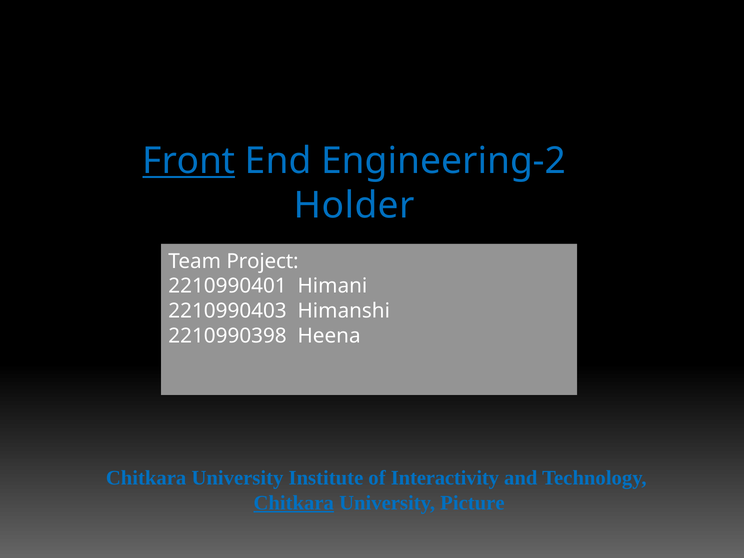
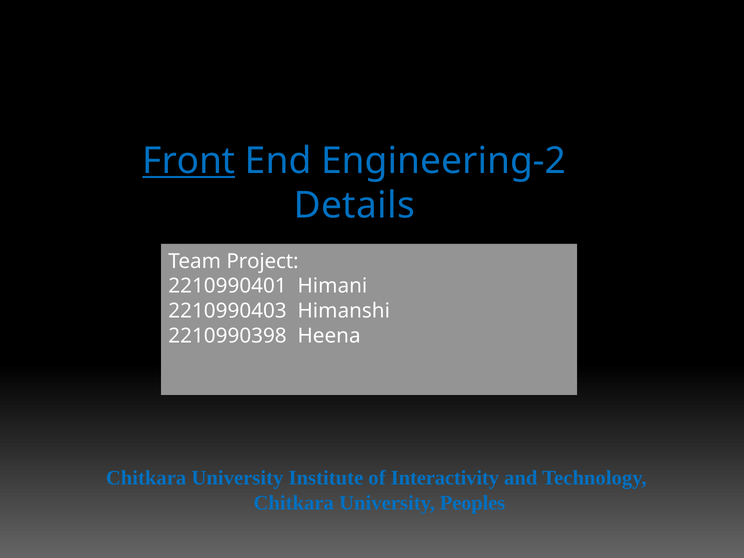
Holder: Holder -> Details
Chitkara at (294, 503) underline: present -> none
Picture: Picture -> Peoples
